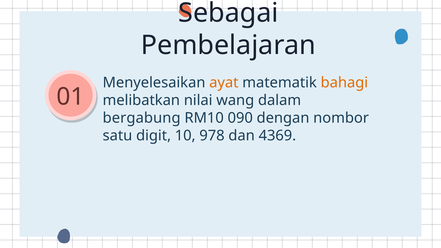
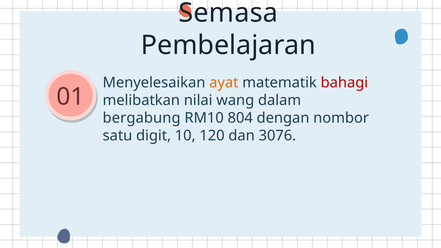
Sebagai: Sebagai -> Semasa
bahagi colour: orange -> red
090: 090 -> 804
978: 978 -> 120
4369: 4369 -> 3076
